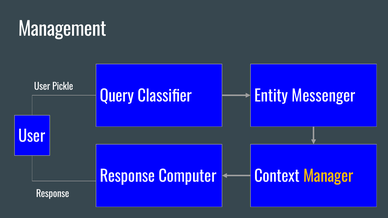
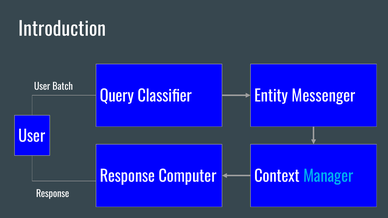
Management: Management -> Introduction
Pickle: Pickle -> Batch
Manager colour: yellow -> light blue
